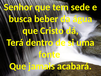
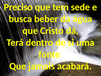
Senhor: Senhor -> Preciso
